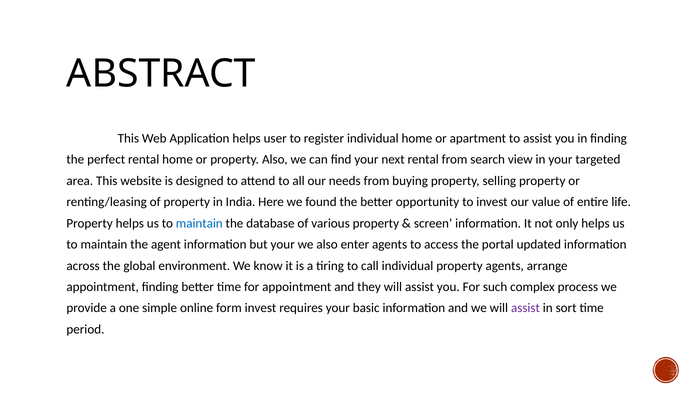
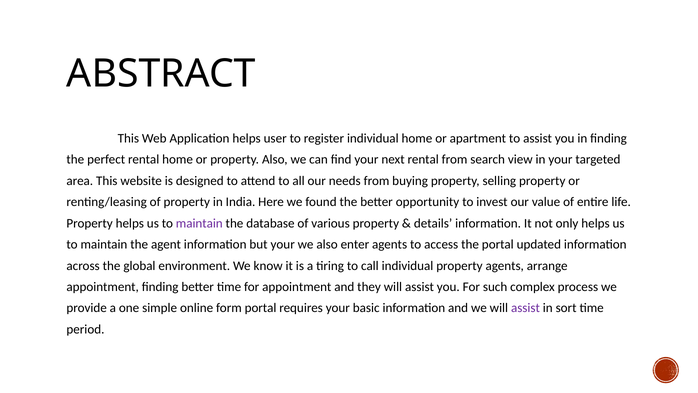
maintain at (199, 223) colour: blue -> purple
screen: screen -> details
form invest: invest -> portal
